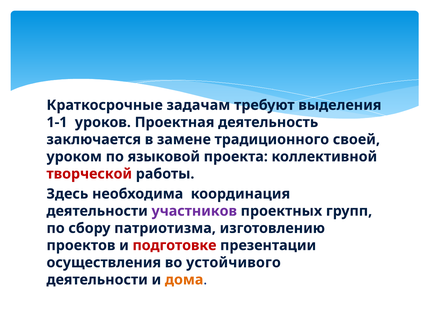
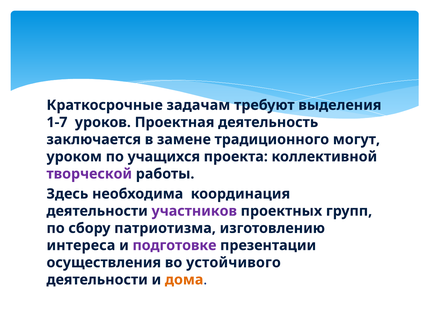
1-1: 1-1 -> 1-7
своей: своей -> могут
языковой: языковой -> учащихся
творческой colour: red -> purple
проектов: проектов -> интереса
подготовке colour: red -> purple
